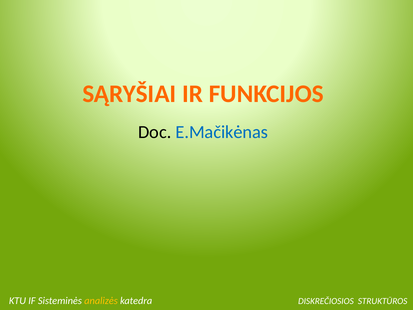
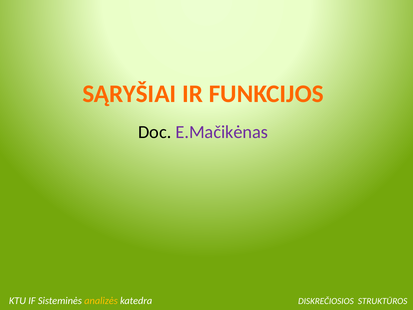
E.Mačikėnas colour: blue -> purple
